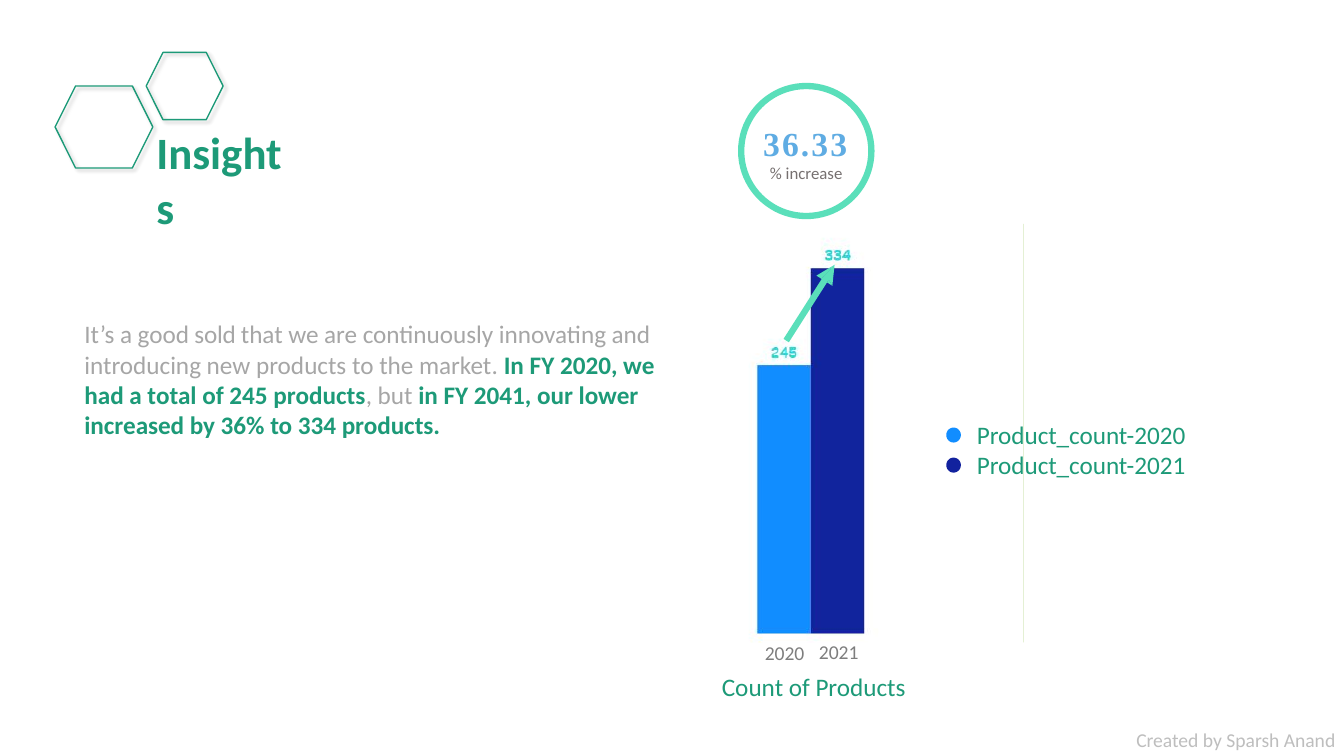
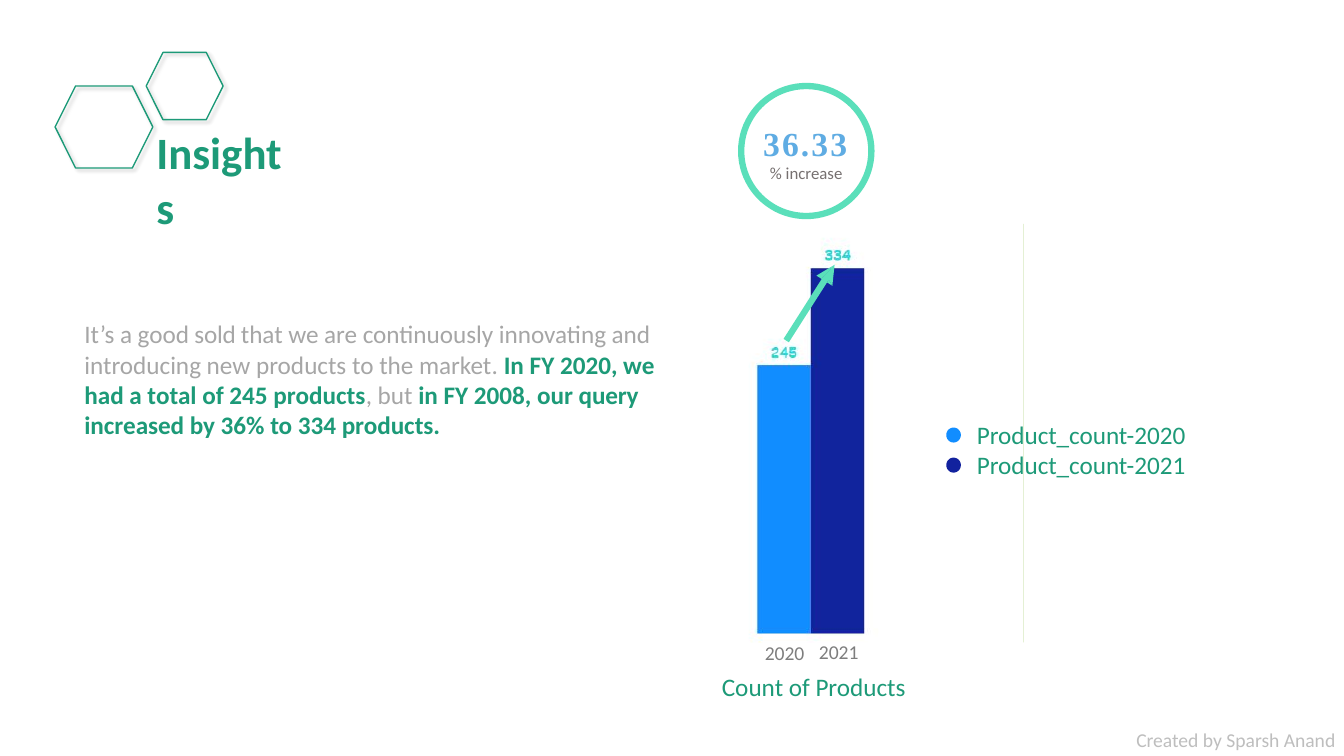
2041: 2041 -> 2008
lower: lower -> query
